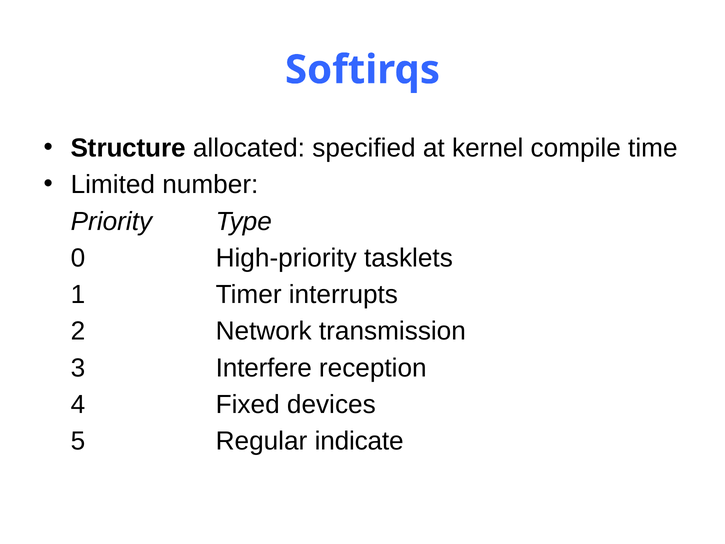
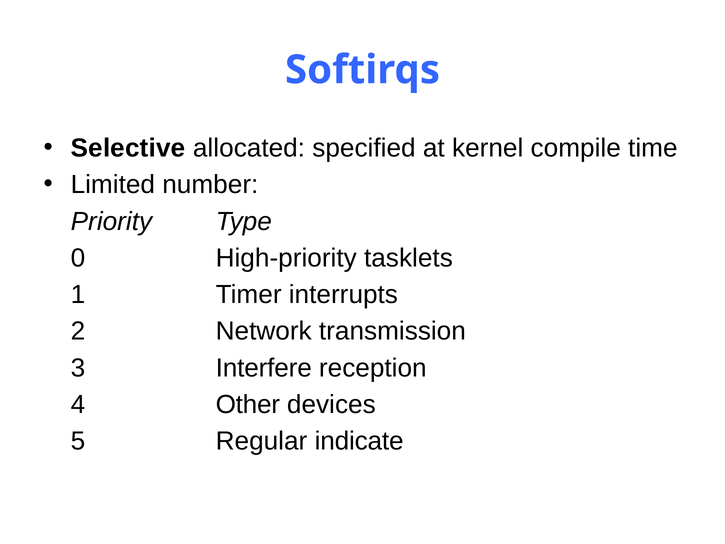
Structure: Structure -> Selective
Fixed: Fixed -> Other
